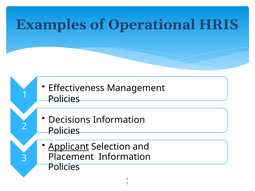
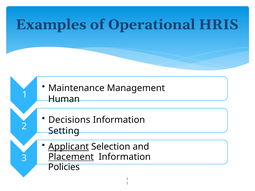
Effectiveness: Effectiveness -> Maintenance
Policies at (64, 99): Policies -> Human
Policies at (64, 131): Policies -> Setting
Placement underline: none -> present
